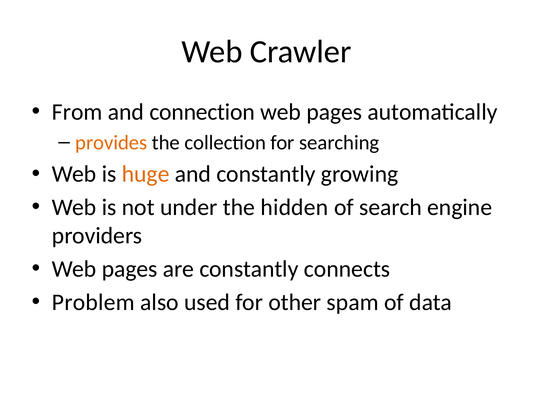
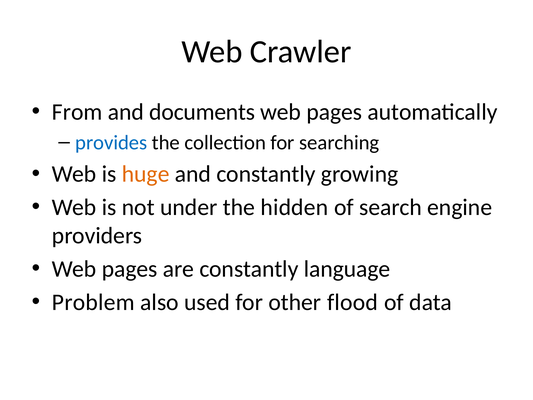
connection: connection -> documents
provides colour: orange -> blue
connects: connects -> language
spam: spam -> flood
